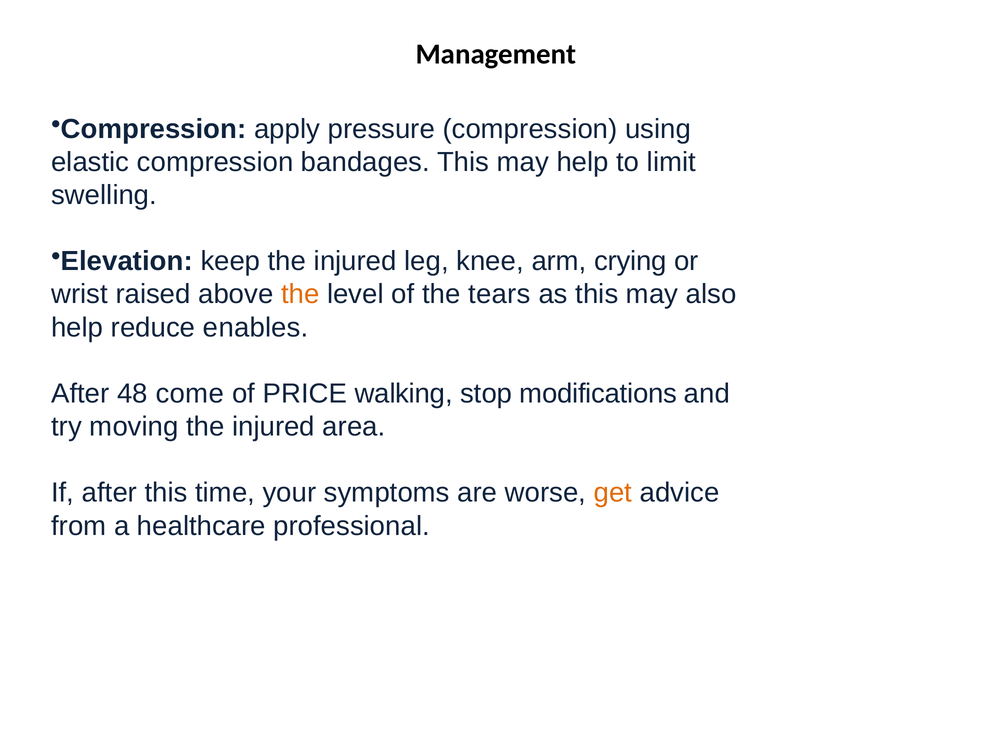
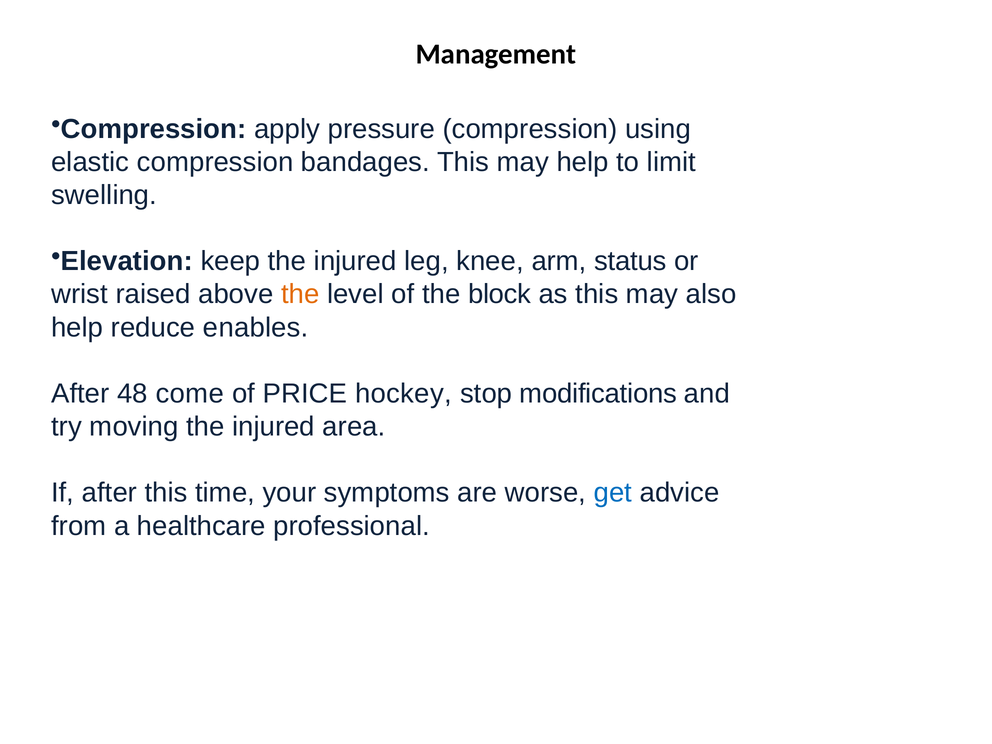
crying: crying -> status
tears: tears -> block
walking: walking -> hockey
get colour: orange -> blue
